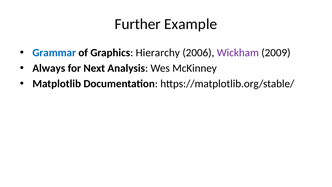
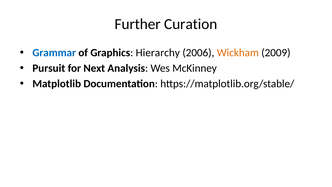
Example: Example -> Curation
Wickham colour: purple -> orange
Always: Always -> Pursuit
